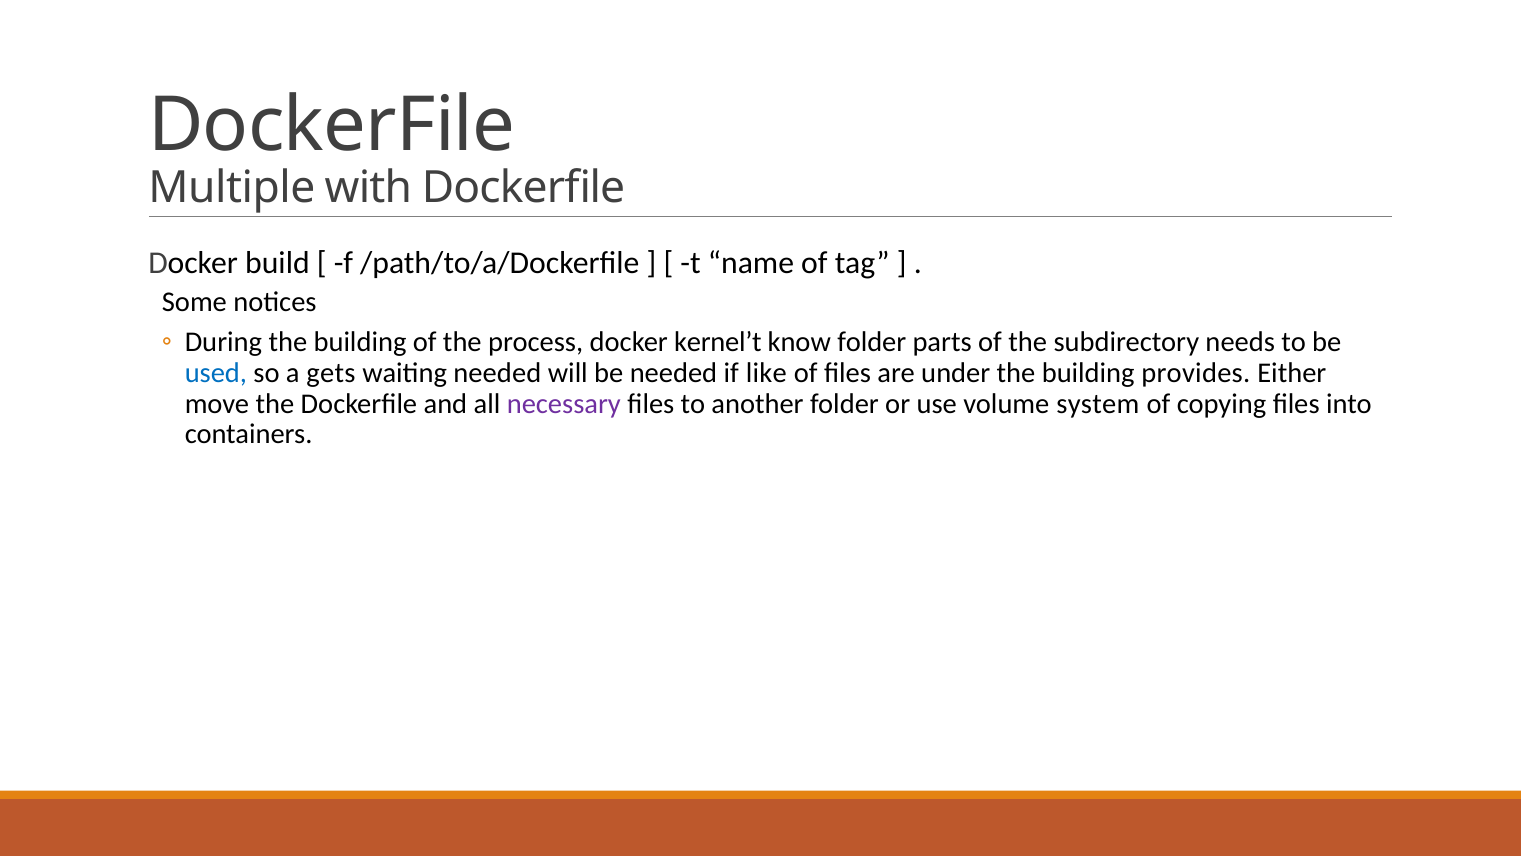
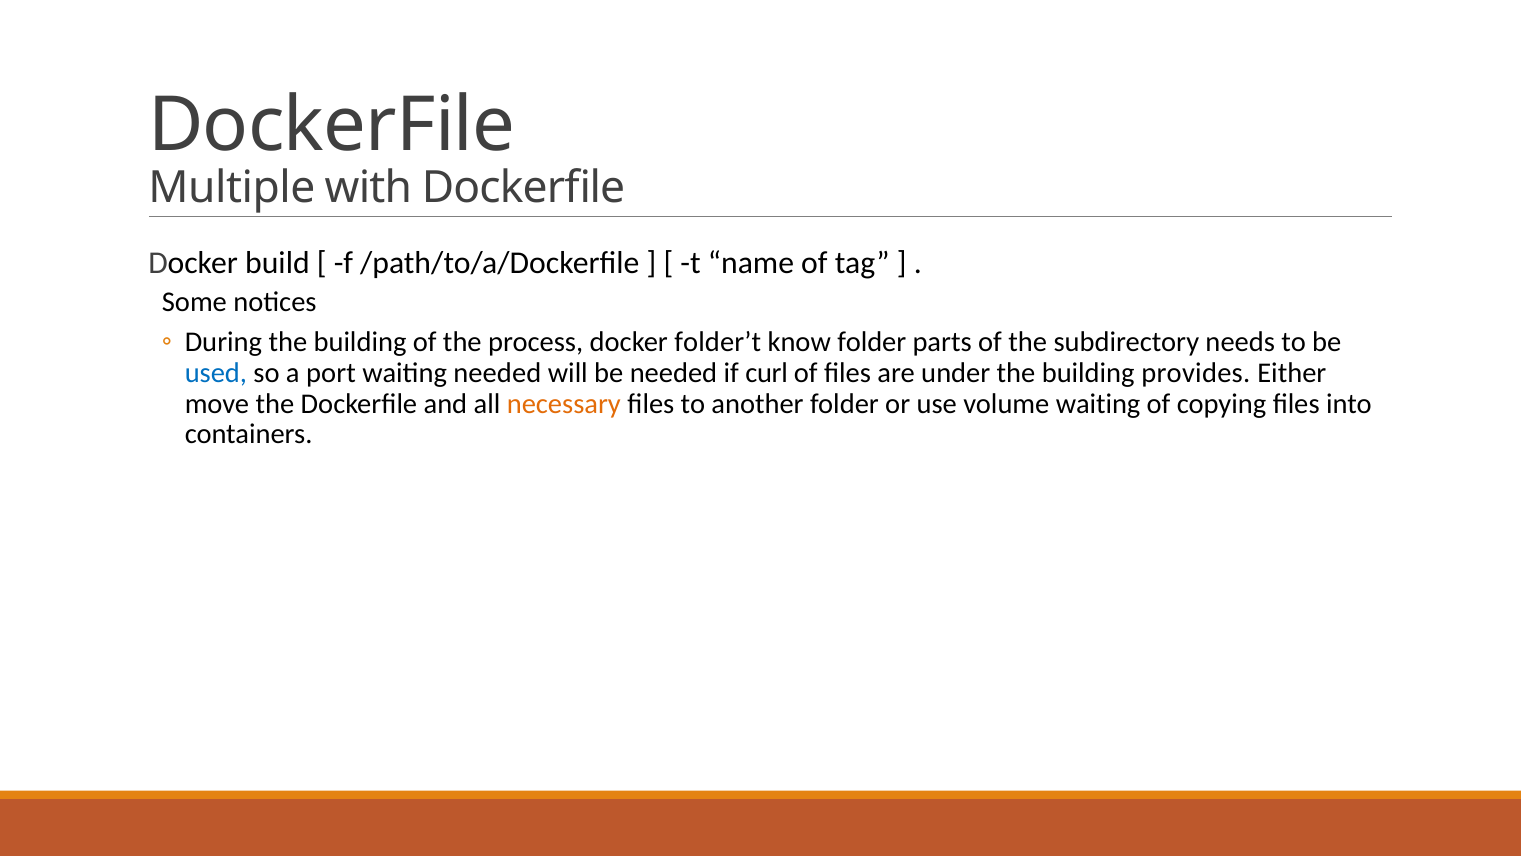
kernel’t: kernel’t -> folder’t
gets: gets -> port
like: like -> curl
necessary colour: purple -> orange
volume system: system -> waiting
